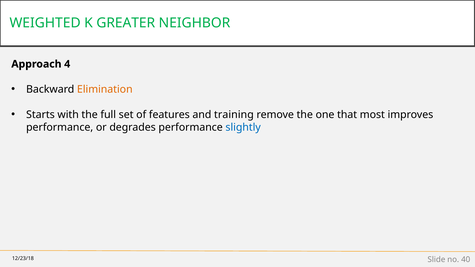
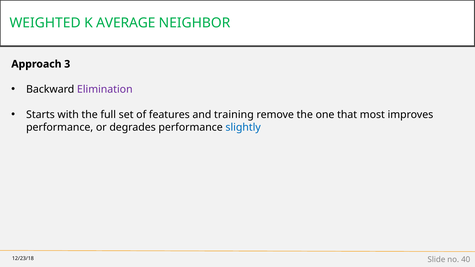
GREATER: GREATER -> AVERAGE
4: 4 -> 3
Elimination colour: orange -> purple
